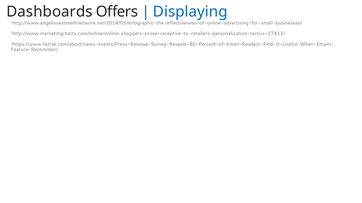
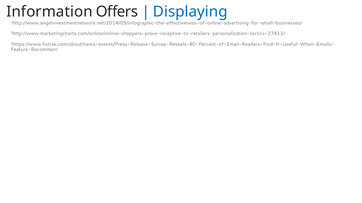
Dashboards: Dashboards -> Information
